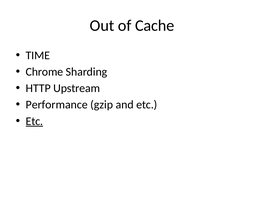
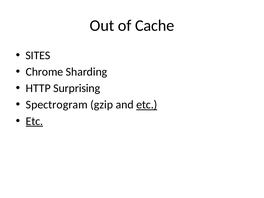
TIME: TIME -> SITES
Upstream: Upstream -> Surprising
Performance: Performance -> Spectrogram
etc at (147, 105) underline: none -> present
